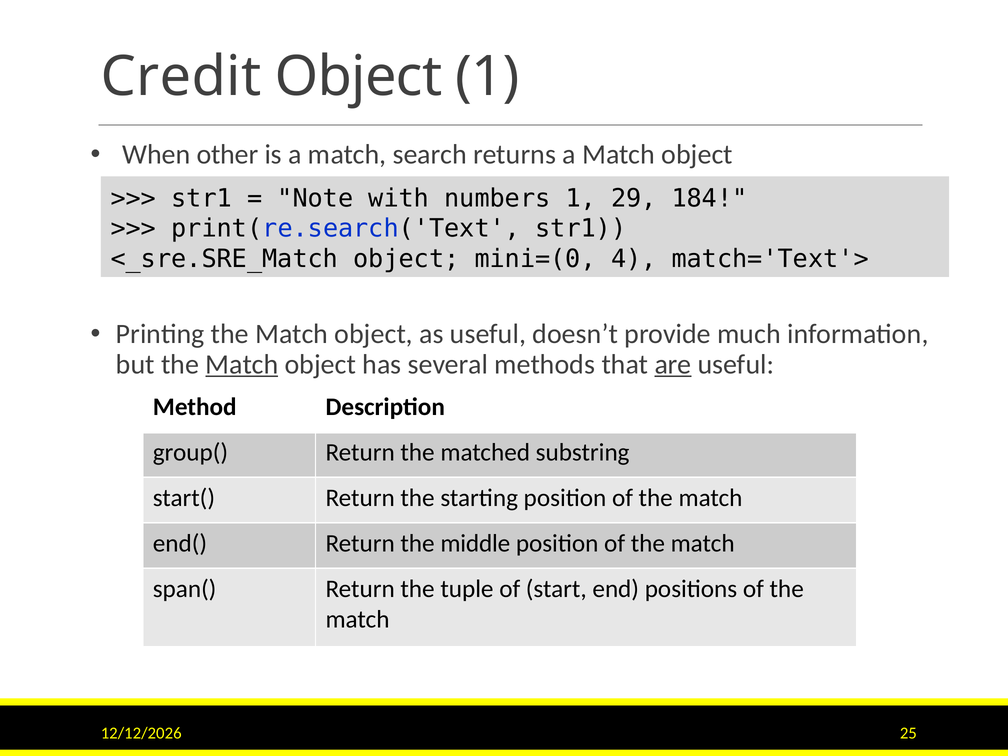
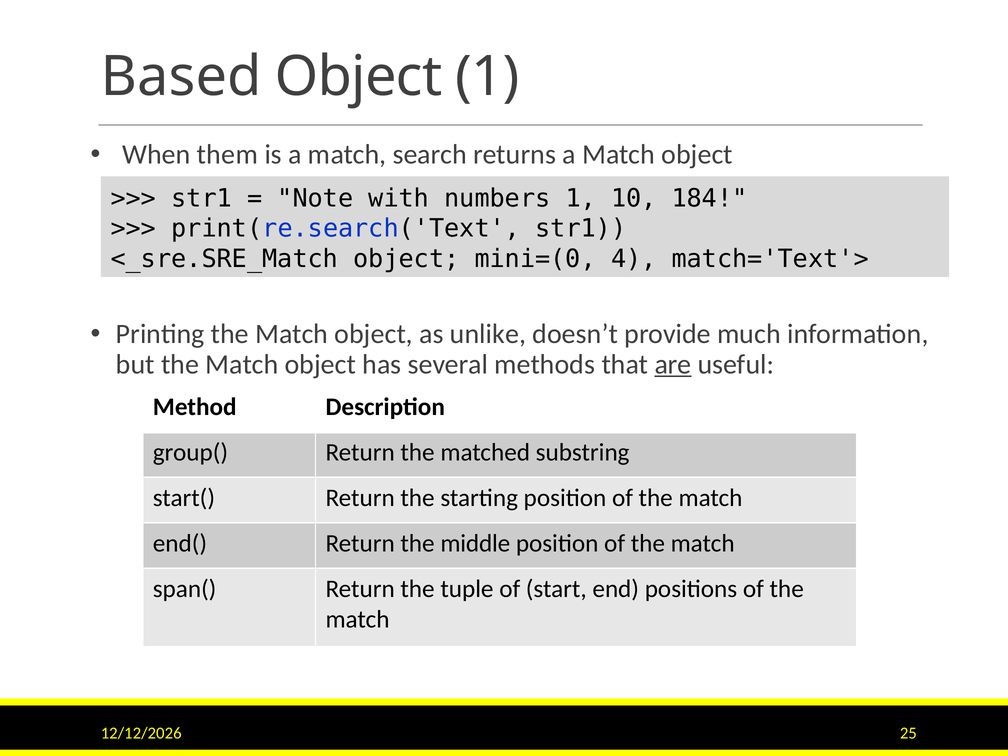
Credit: Credit -> Based
other: other -> them
29: 29 -> 10
as useful: useful -> unlike
Match at (242, 364) underline: present -> none
